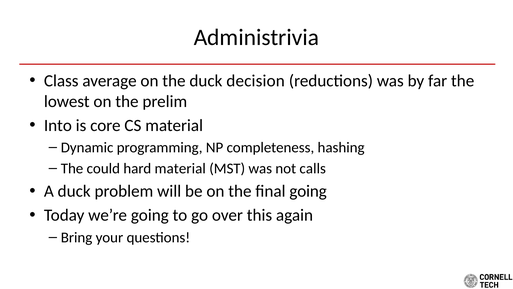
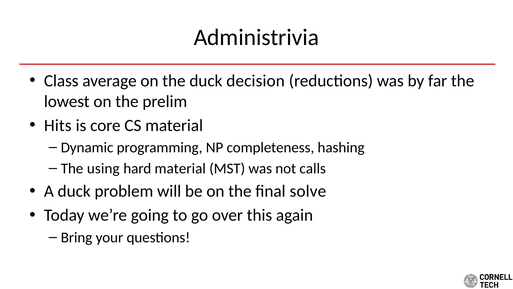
Into: Into -> Hits
could: could -> using
final going: going -> solve
